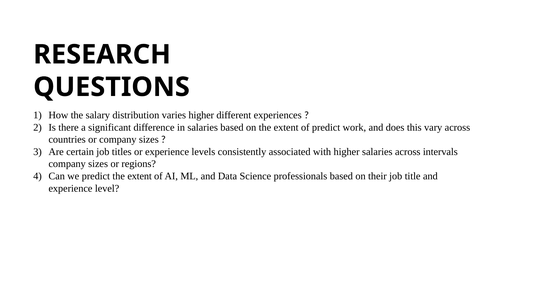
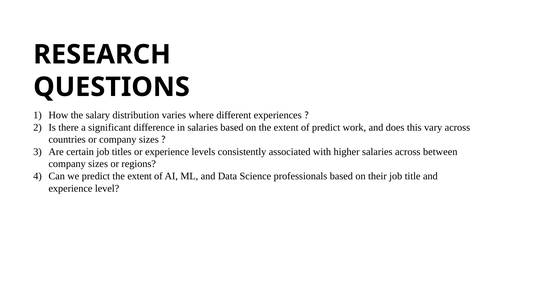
varies higher: higher -> where
intervals: intervals -> between
